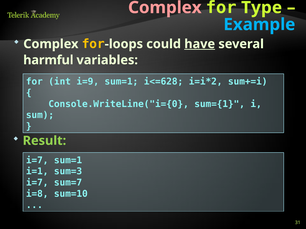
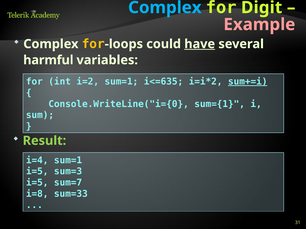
Complex at (165, 8) colour: pink -> light blue
Type: Type -> Digit
Example colour: light blue -> pink
i=9: i=9 -> i=2
i<=628: i<=628 -> i<=635
sum+=i underline: none -> present
i=7 at (37, 161): i=7 -> i=4
i=1 at (37, 172): i=1 -> i=5
i=7 at (37, 183): i=7 -> i=5
sum=10: sum=10 -> sum=33
